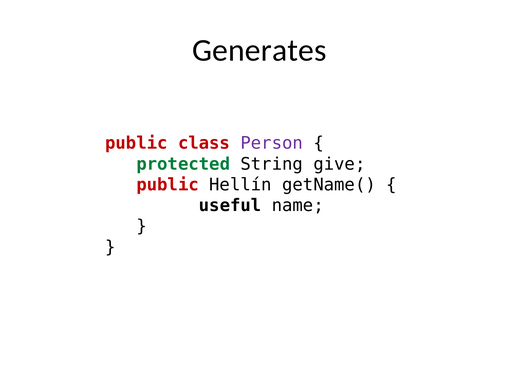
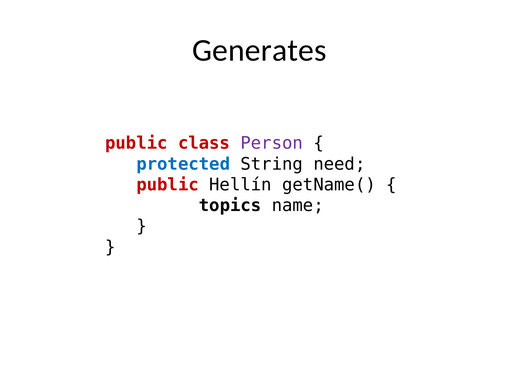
protected colour: green -> blue
give: give -> need
useful: useful -> topics
